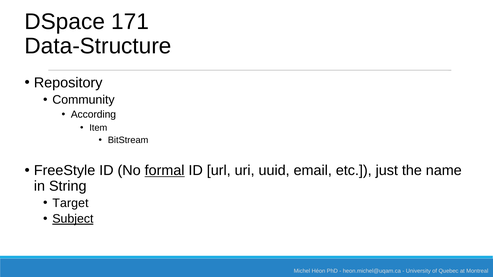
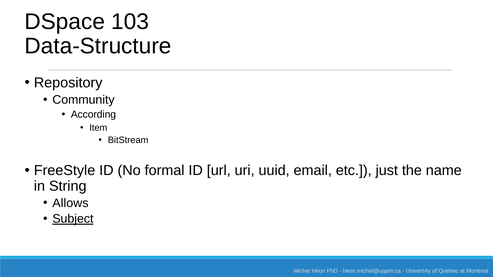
171: 171 -> 103
formal underline: present -> none
Target: Target -> Allows
